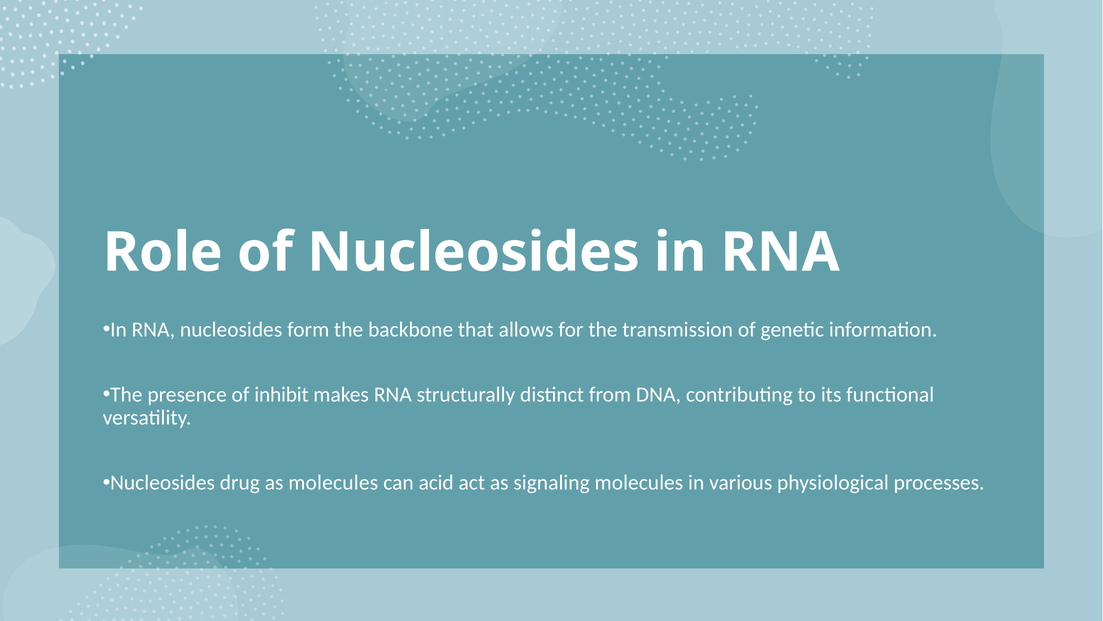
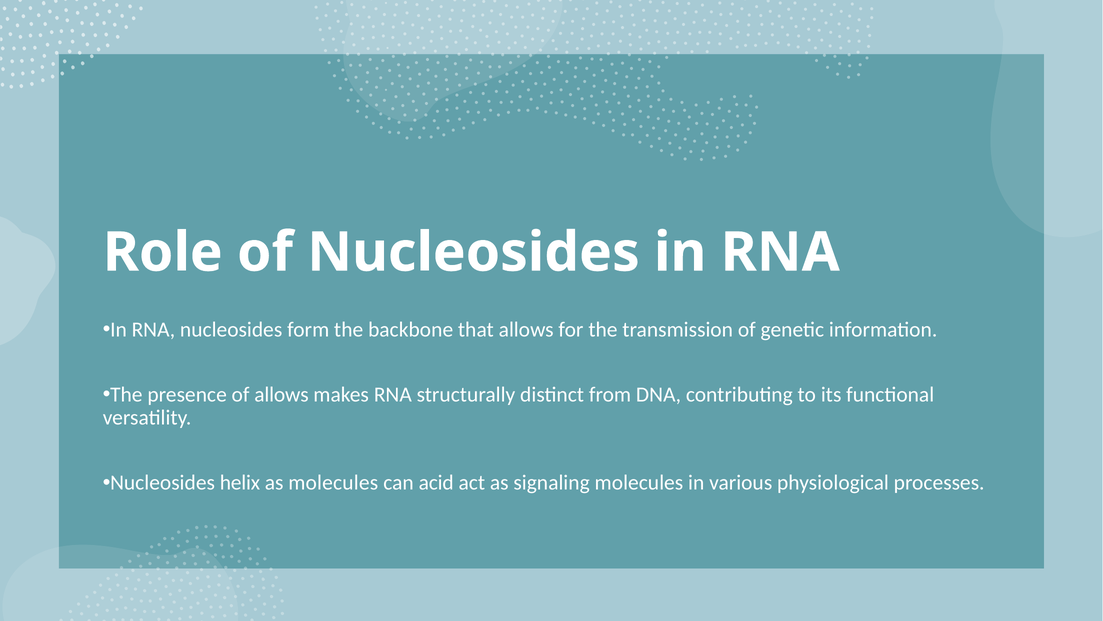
of inhibit: inhibit -> allows
drug: drug -> helix
